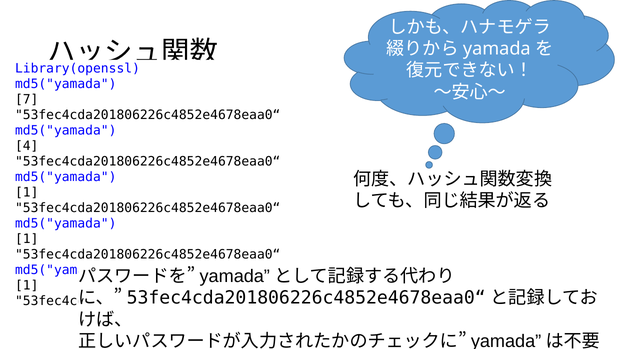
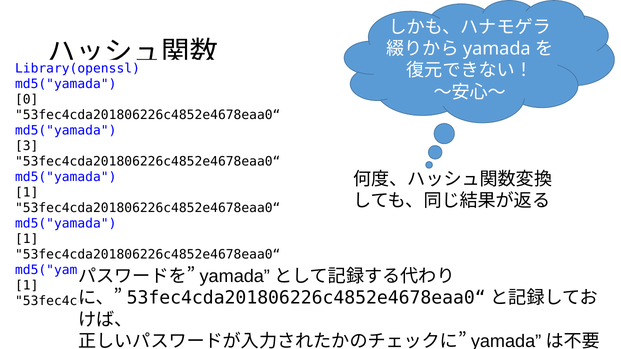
7: 7 -> 0
4: 4 -> 3
